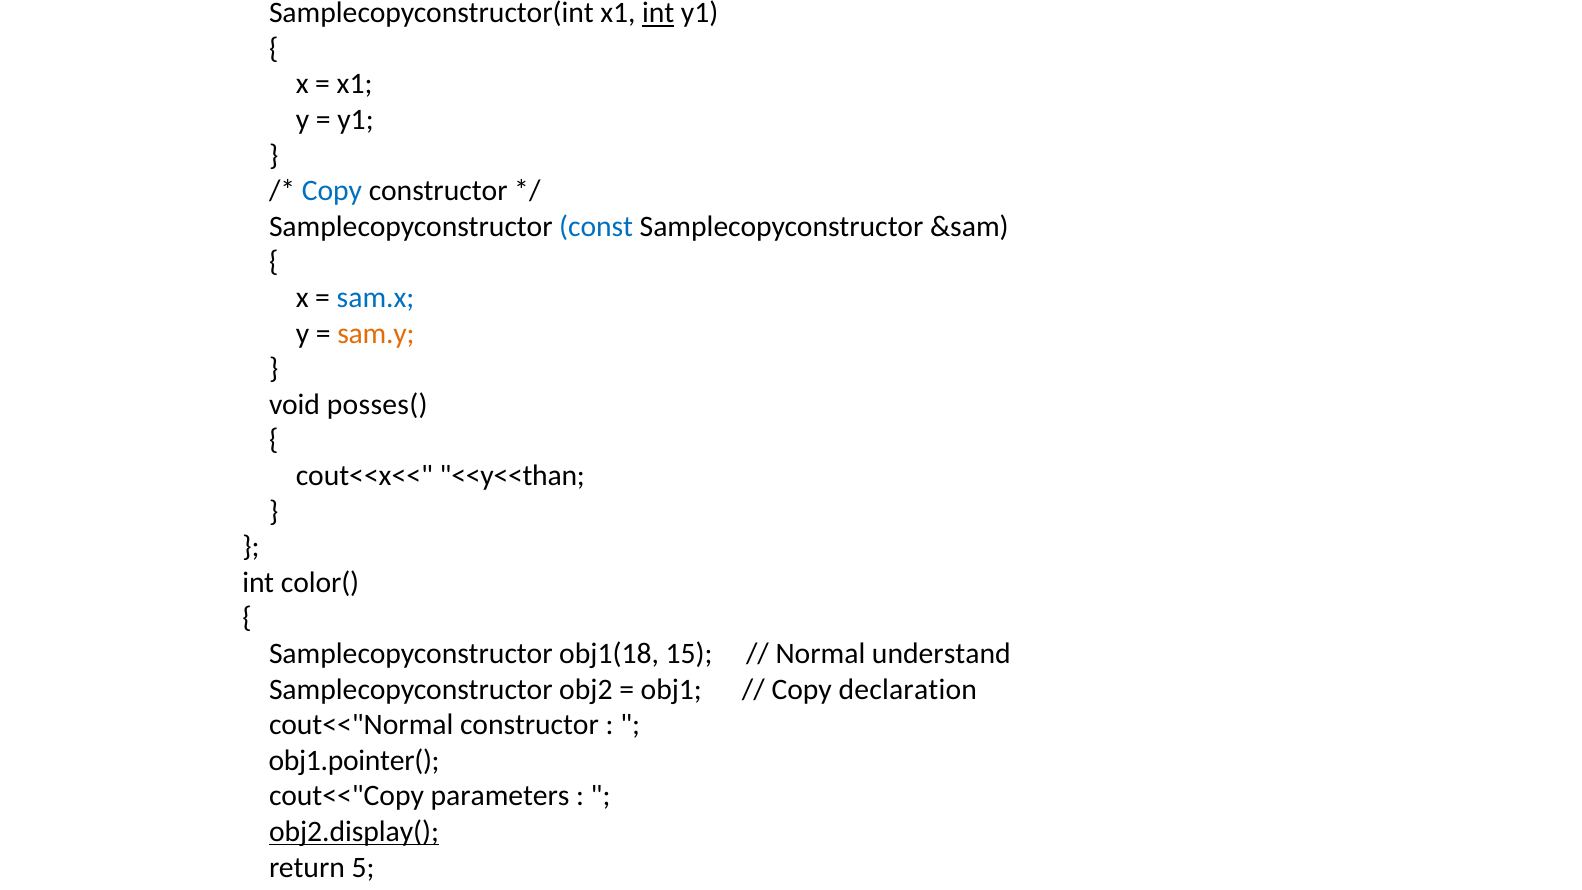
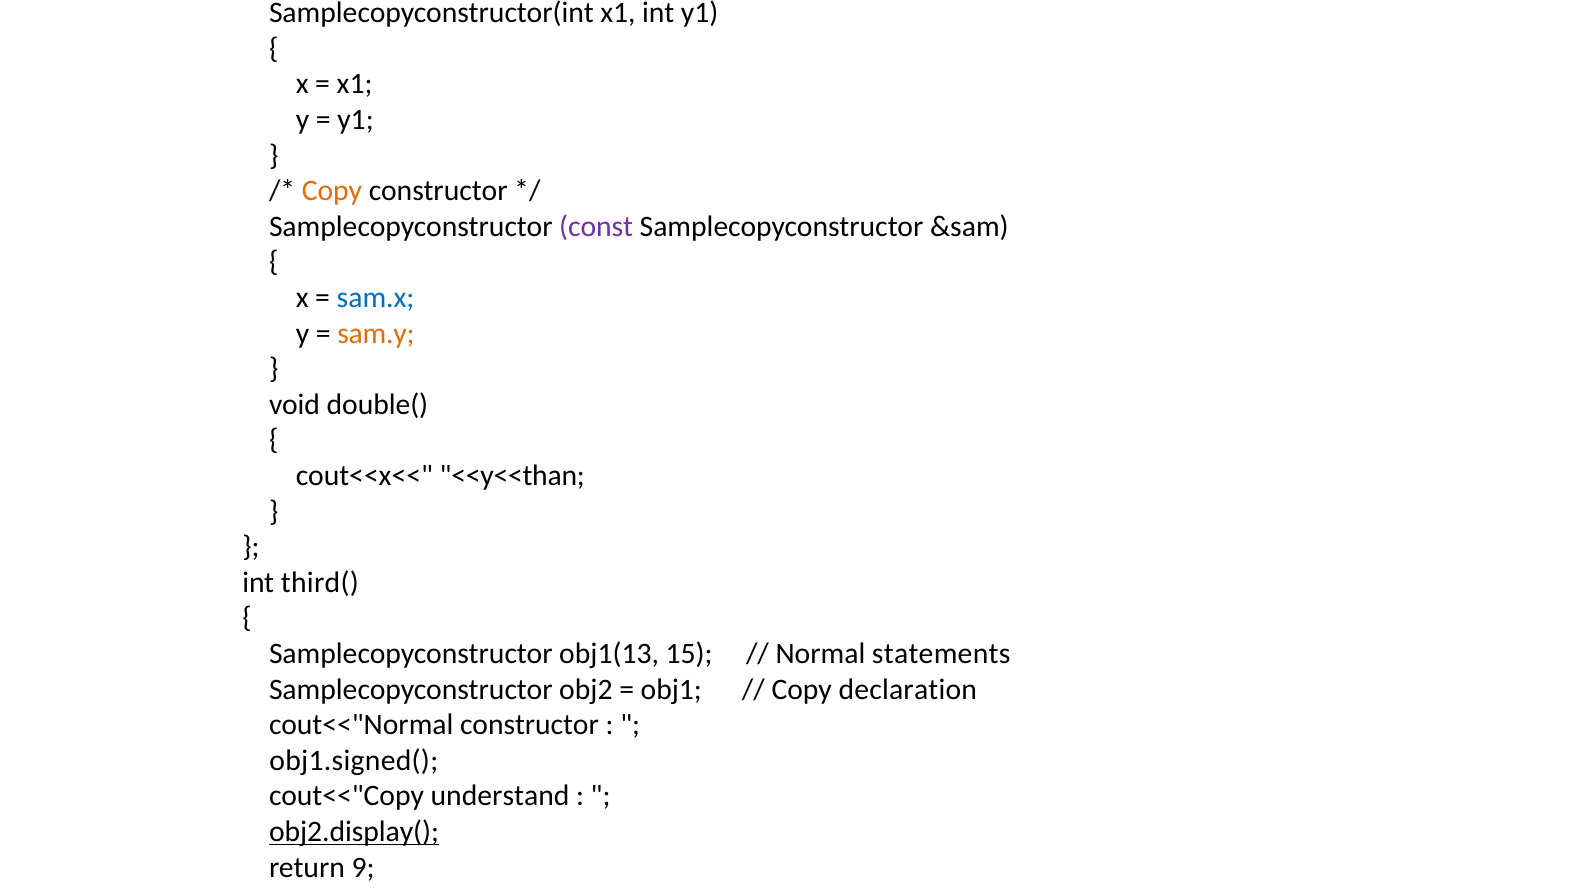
int at (658, 13) underline: present -> none
Copy at (332, 191) colour: blue -> orange
const colour: blue -> purple
posses(: posses( -> double(
color(: color( -> third(
obj1(18: obj1(18 -> obj1(13
understand: understand -> statements
obj1.pointer(: obj1.pointer( -> obj1.signed(
parameters: parameters -> understand
5: 5 -> 9
